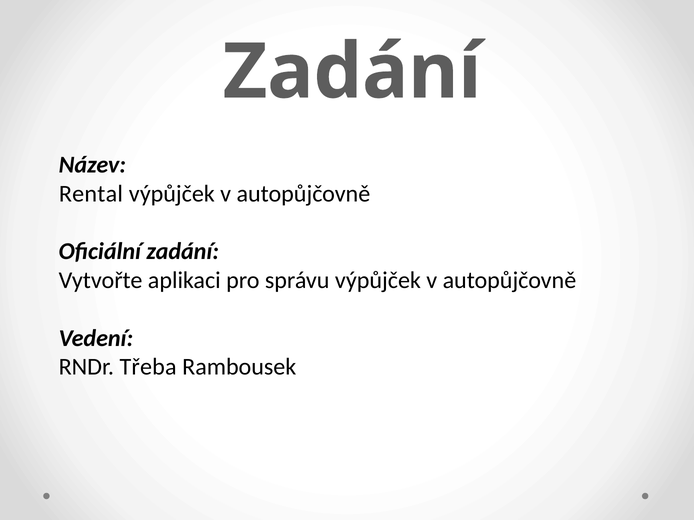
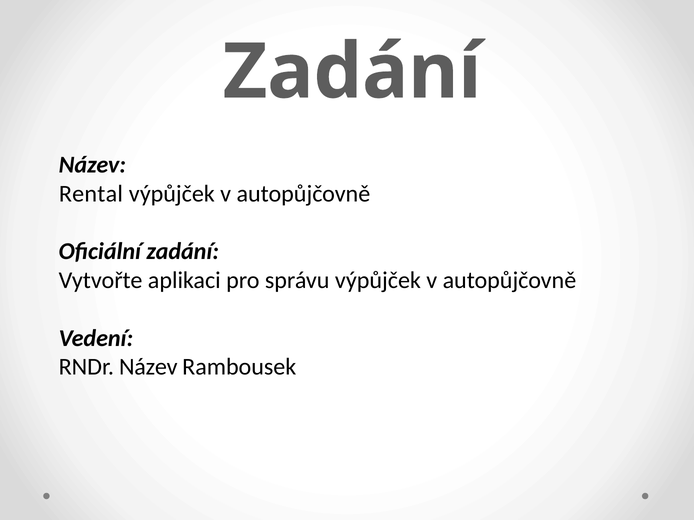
RNDr Třeba: Třeba -> Název
